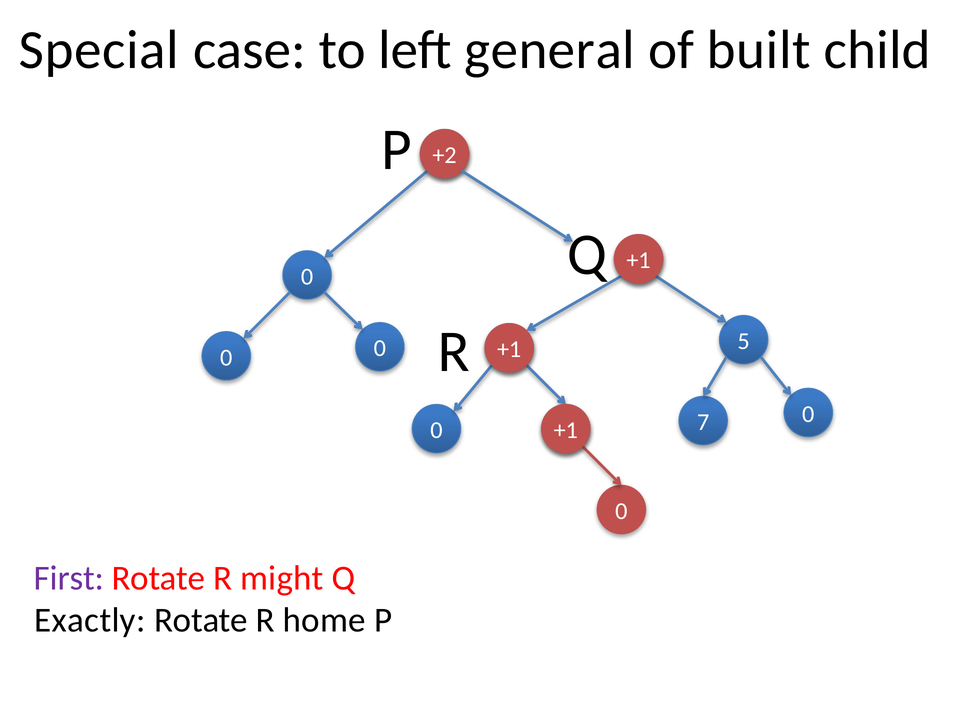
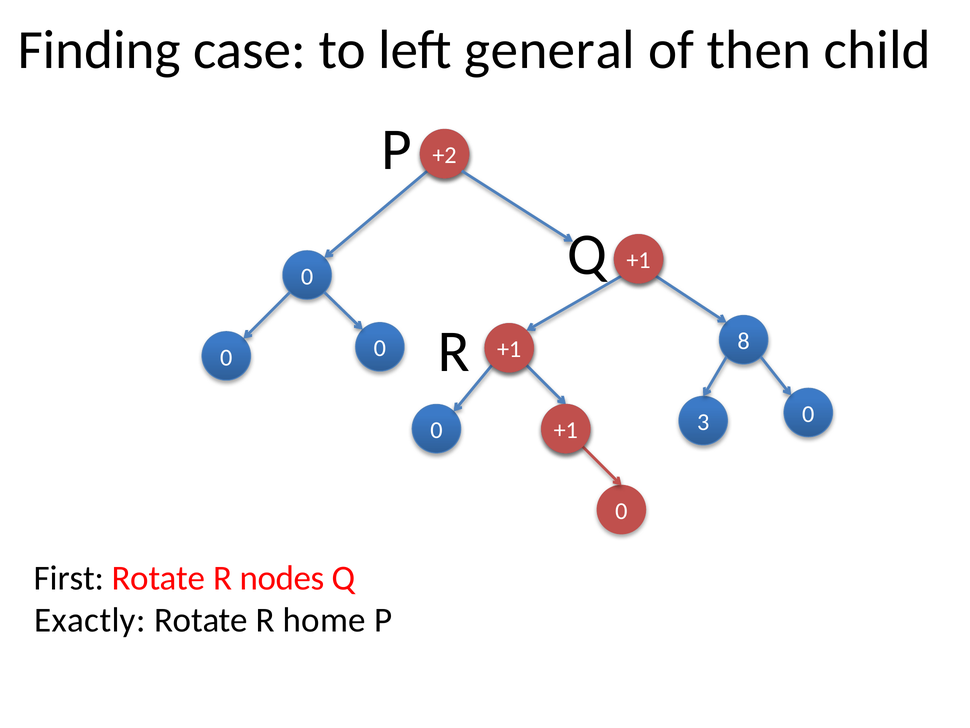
Special: Special -> Finding
built: built -> then
5: 5 -> 8
7: 7 -> 3
First colour: purple -> black
might: might -> nodes
